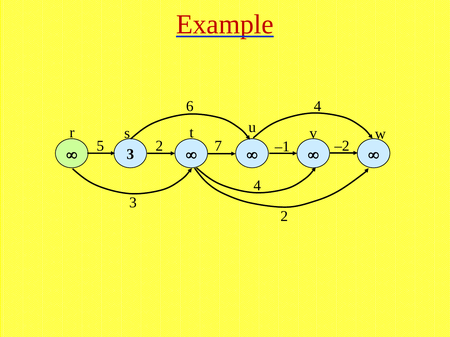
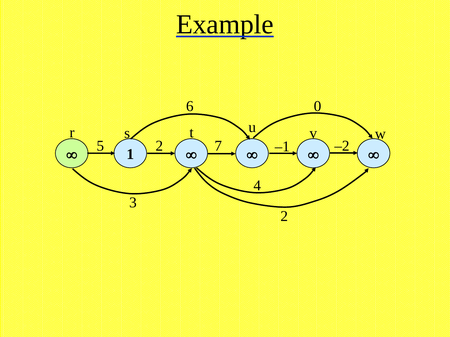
Example colour: red -> black
6 4: 4 -> 0
3 at (130, 155): 3 -> 1
